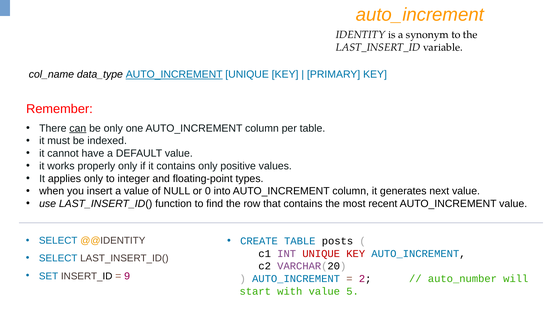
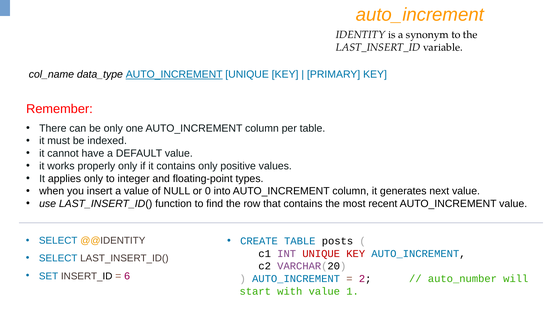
can underline: present -> none
9: 9 -> 6
5: 5 -> 1
